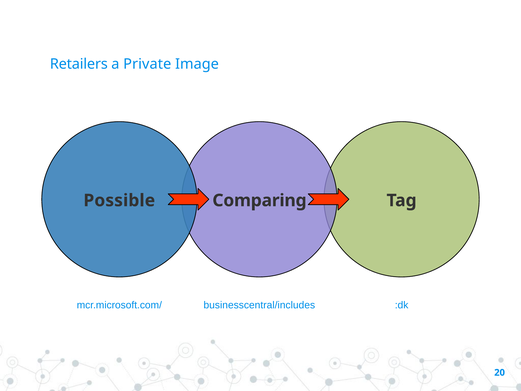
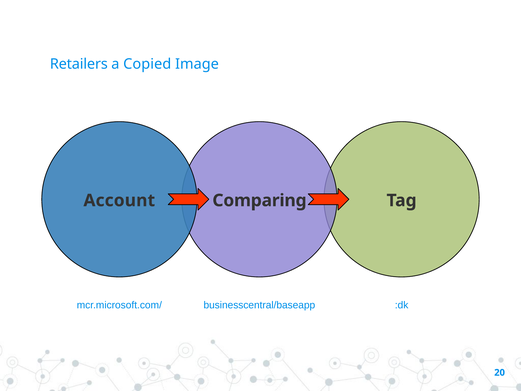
Private: Private -> Copied
Possible: Possible -> Account
businesscentral/includes: businesscentral/includes -> businesscentral/baseapp
